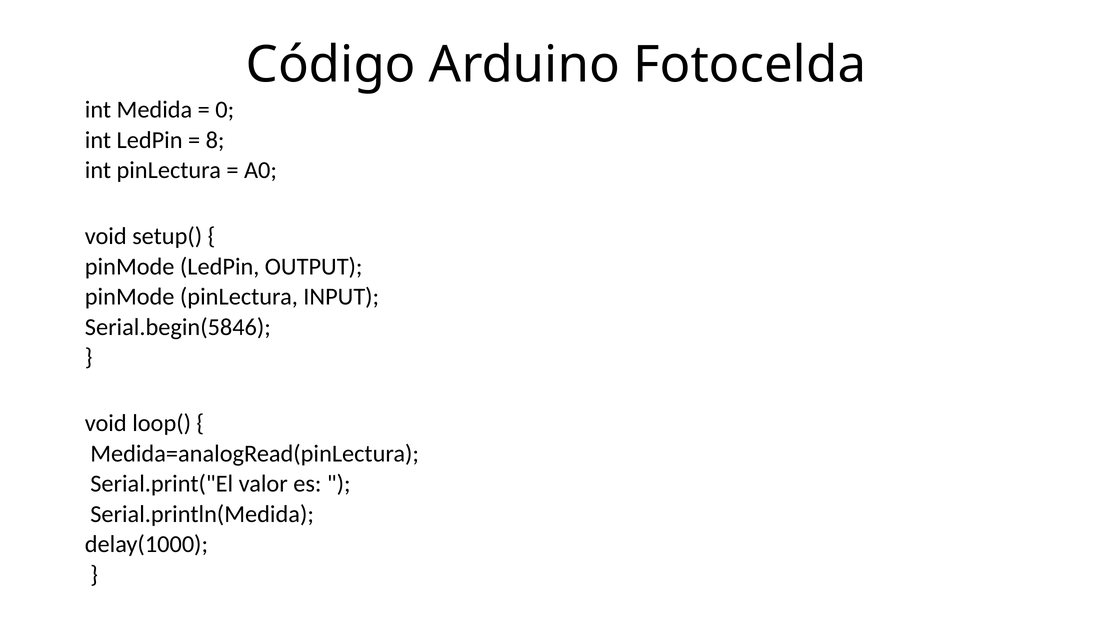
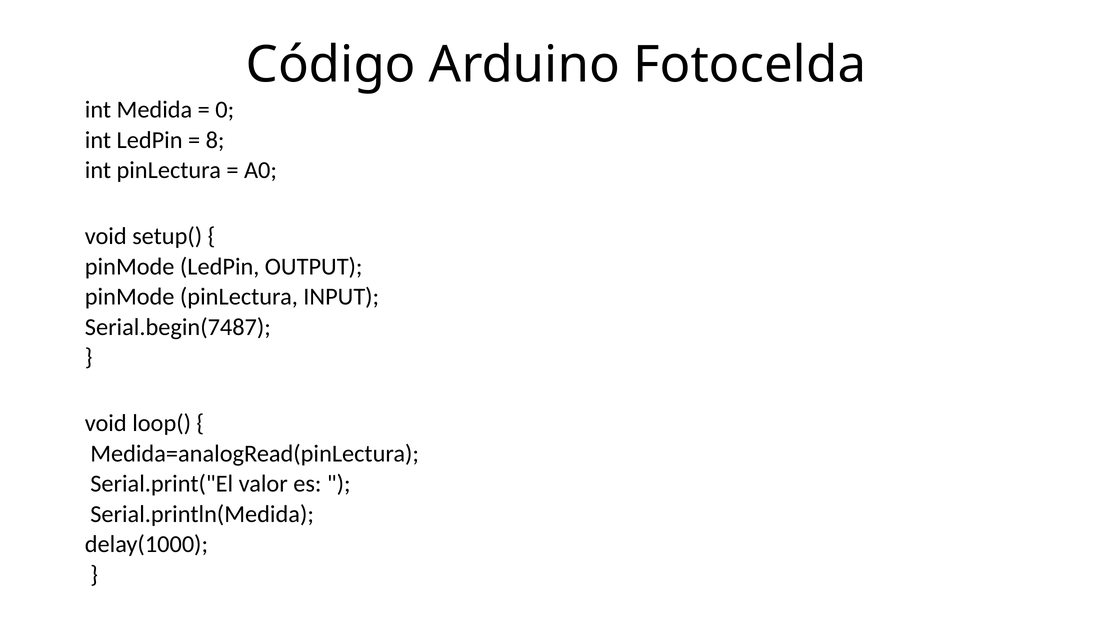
Serial.begin(5846: Serial.begin(5846 -> Serial.begin(7487
